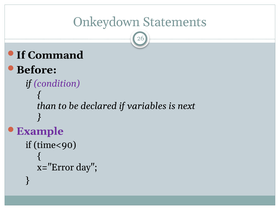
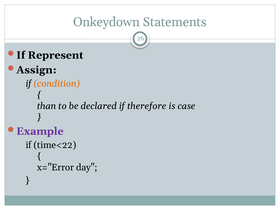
Command: Command -> Represent
Before: Before -> Assign
condition colour: purple -> orange
variables: variables -> therefore
next: next -> case
time<90: time<90 -> time<22
